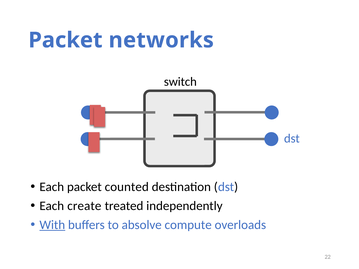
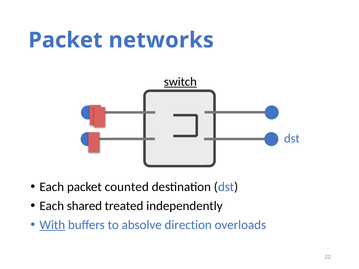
switch underline: none -> present
create: create -> shared
compute: compute -> direction
